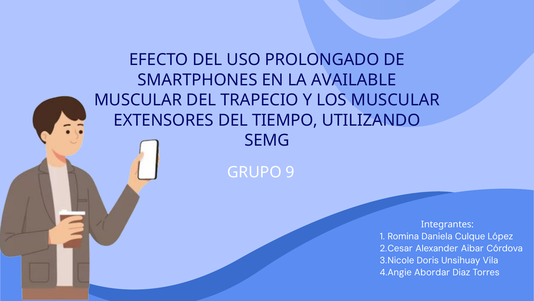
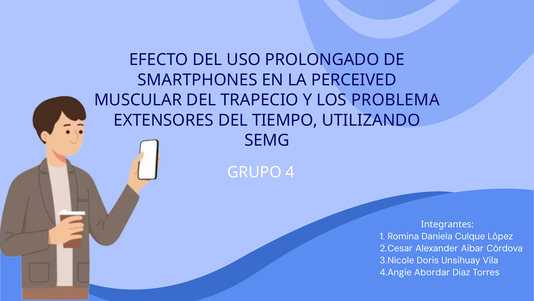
AVAILABLE: AVAILABLE -> PERCEIVED
LOS MUSCULAR: MUSCULAR -> PROBLEMA
9: 9 -> 4
